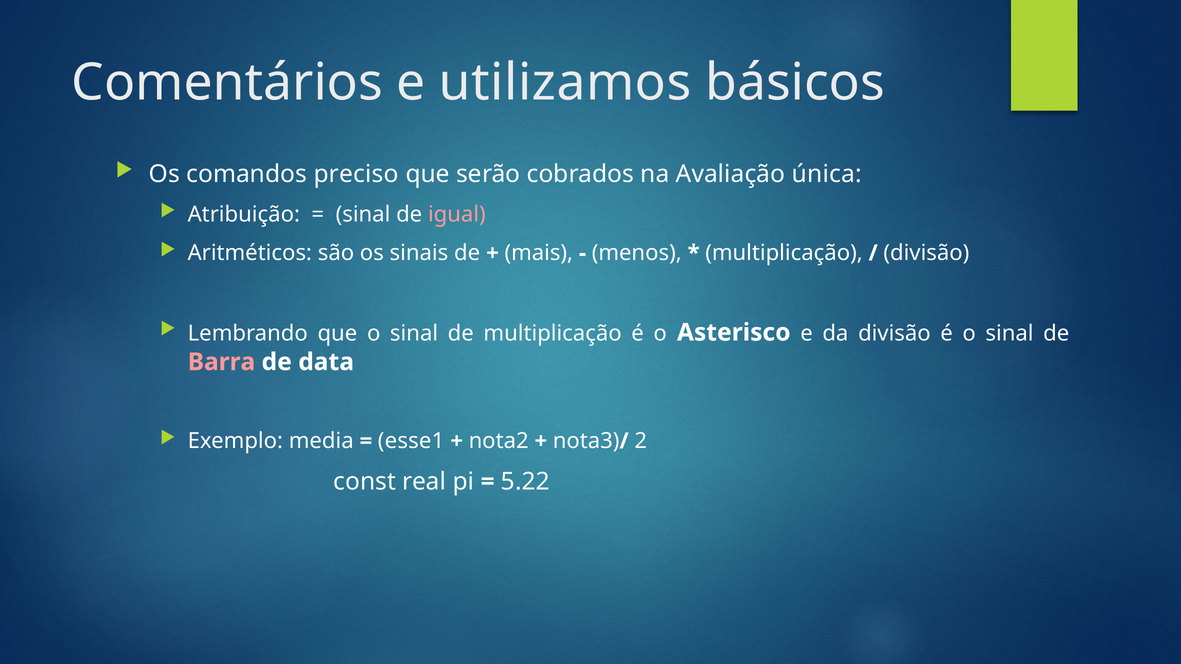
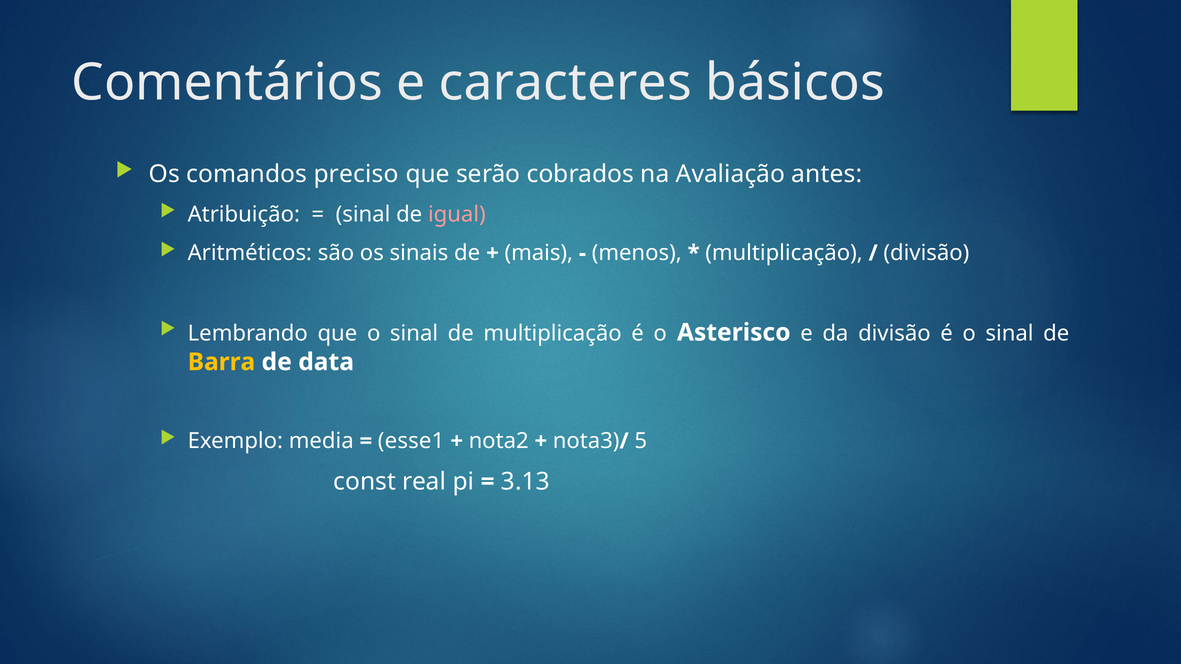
utilizamos: utilizamos -> caracteres
única: única -> antes
Barra colour: pink -> yellow
2: 2 -> 5
5.22: 5.22 -> 3.13
